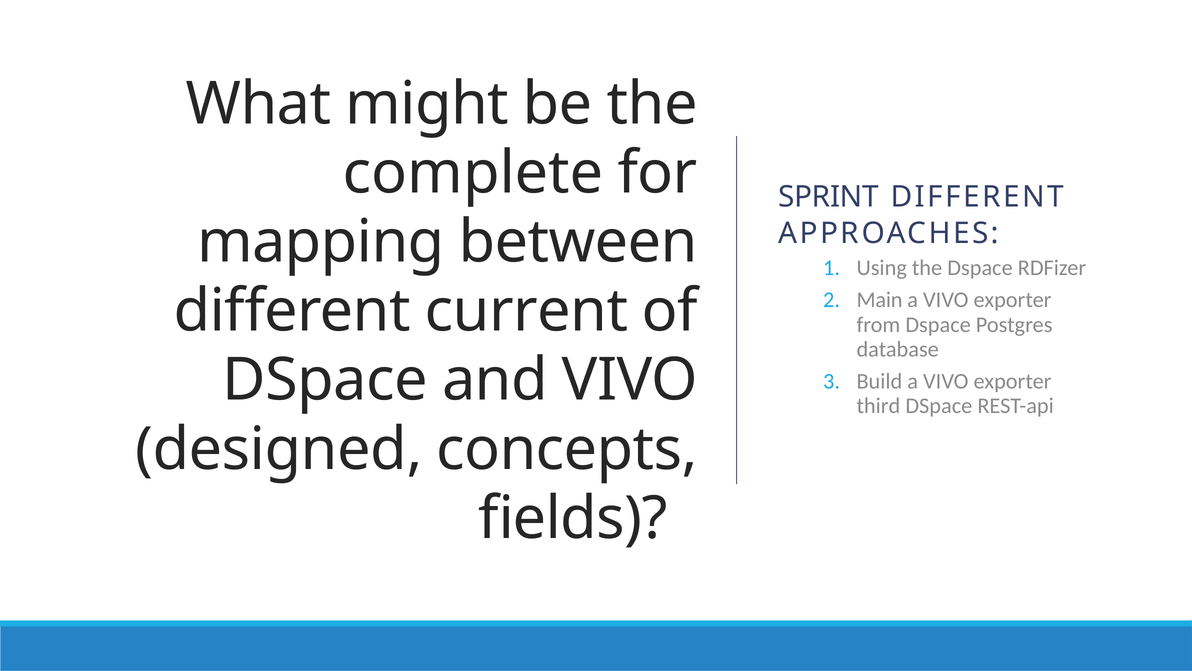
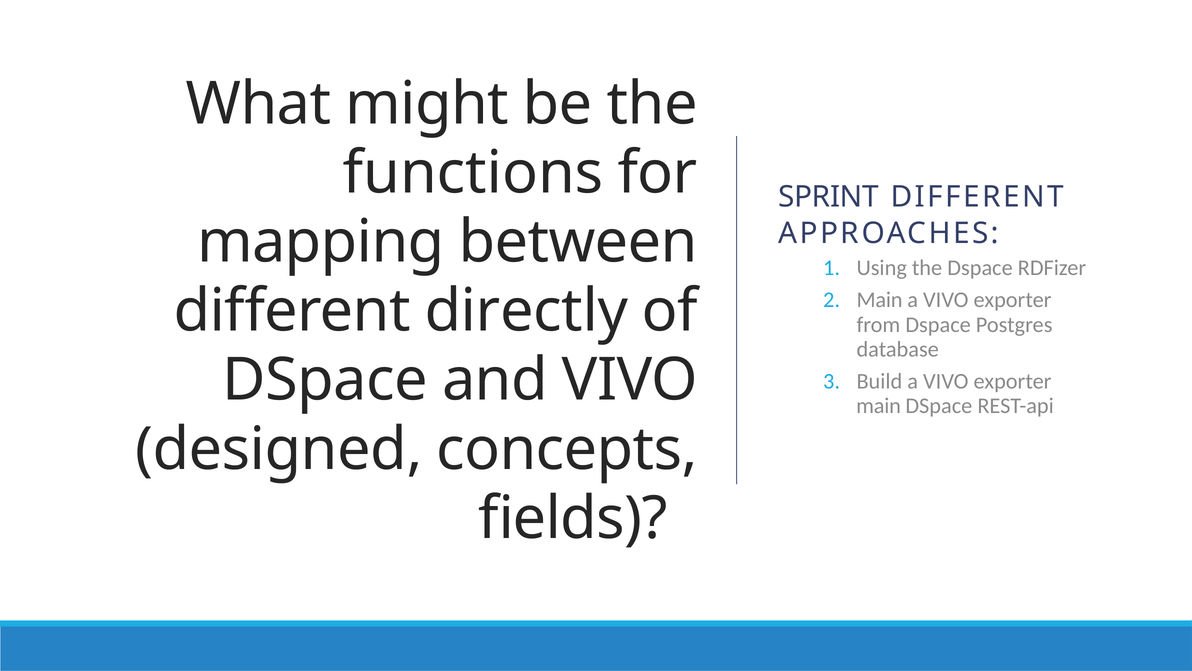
complete: complete -> functions
current: current -> directly
third at (878, 406): third -> main
